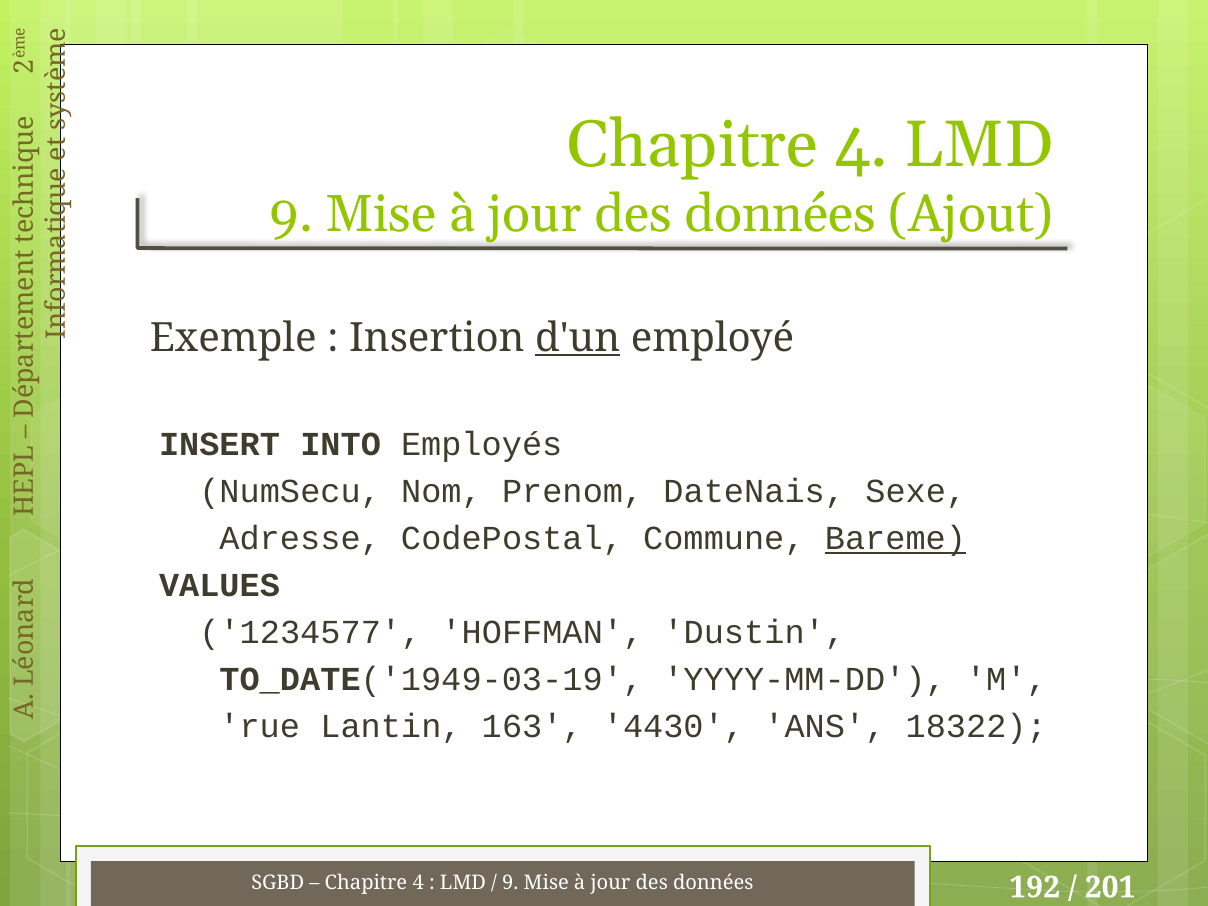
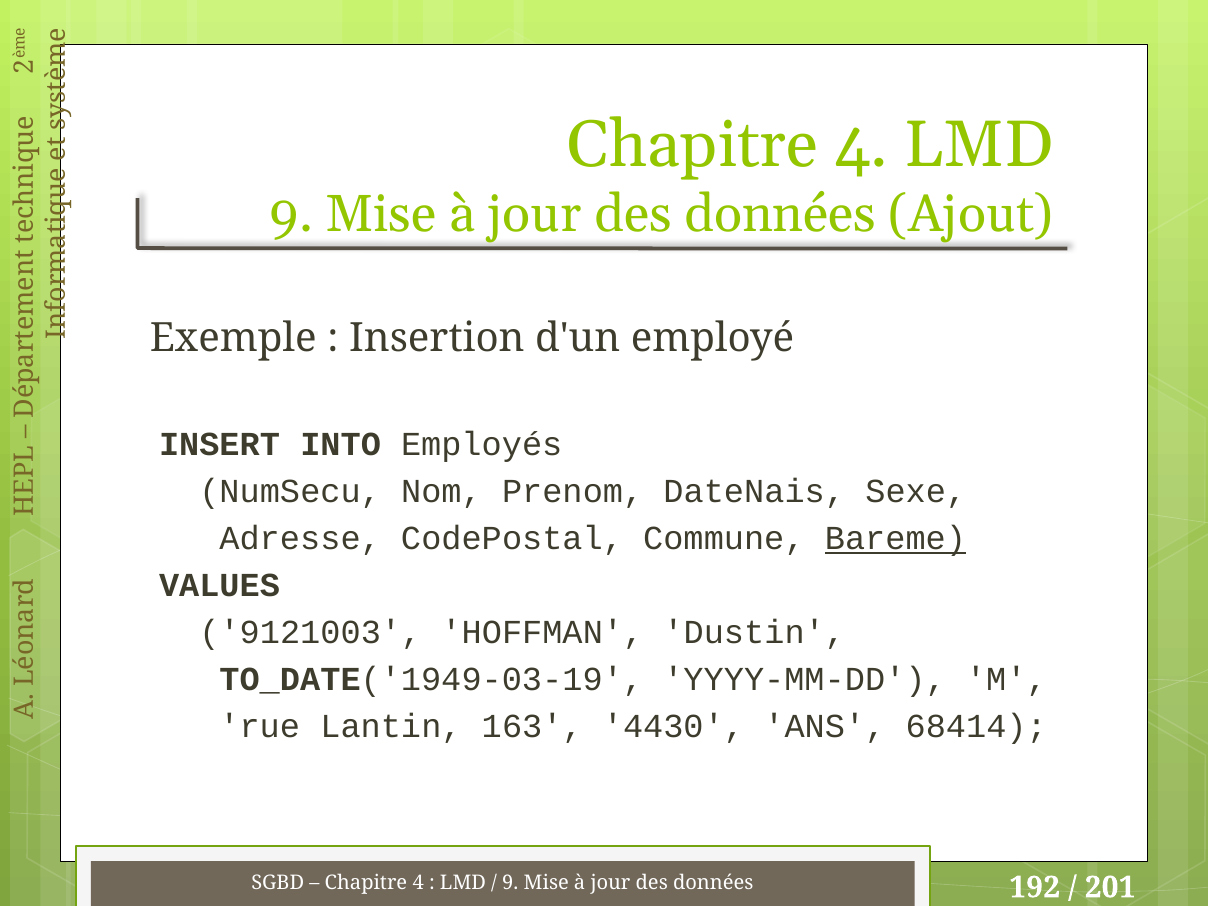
d'un underline: present -> none
1234577: 1234577 -> 9121003
18322: 18322 -> 68414
